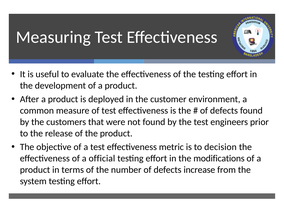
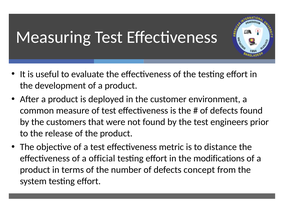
decision: decision -> distance
increase: increase -> concept
